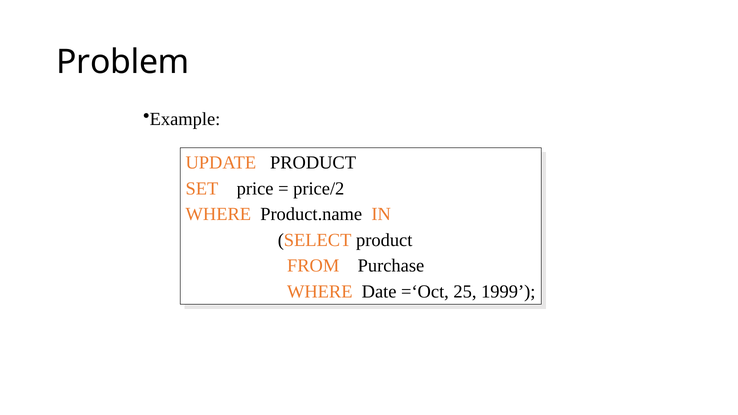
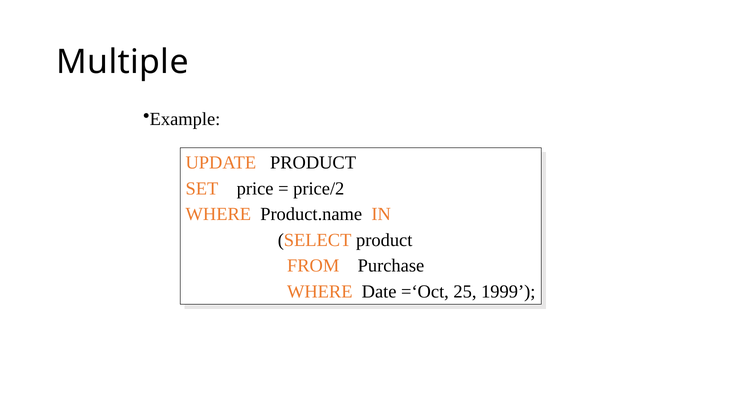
Problem: Problem -> Multiple
